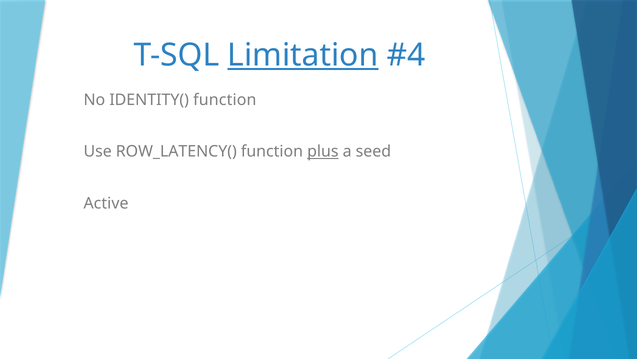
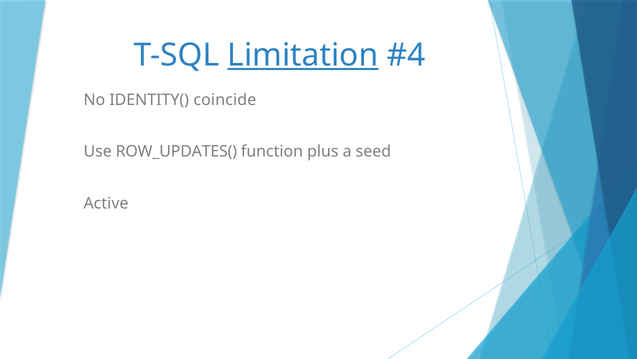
IDENTITY( function: function -> coincide
ROW_LATENCY(: ROW_LATENCY( -> ROW_UPDATES(
plus underline: present -> none
